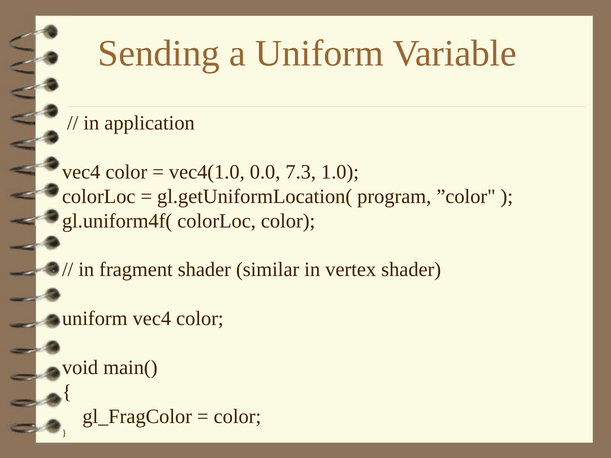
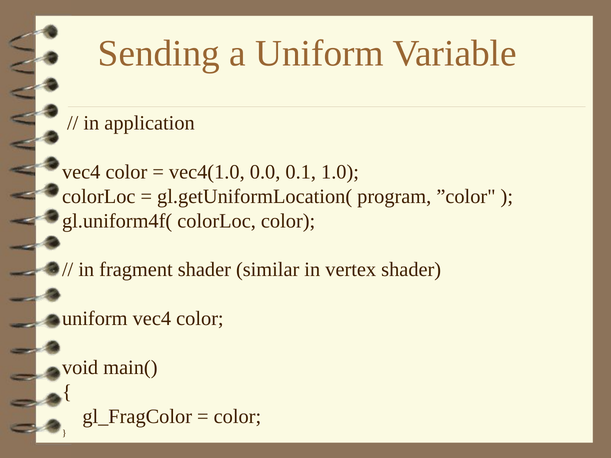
7.3: 7.3 -> 0.1
